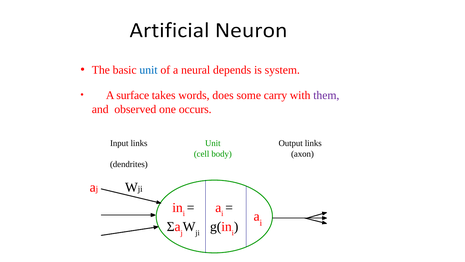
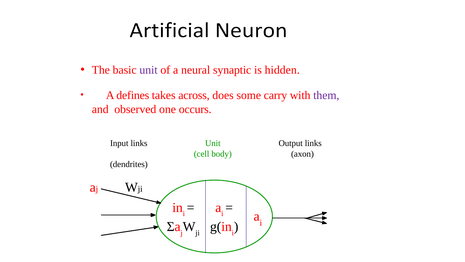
unit at (149, 70) colour: blue -> purple
depends: depends -> synaptic
system: system -> hidden
surface: surface -> defines
words: words -> across
